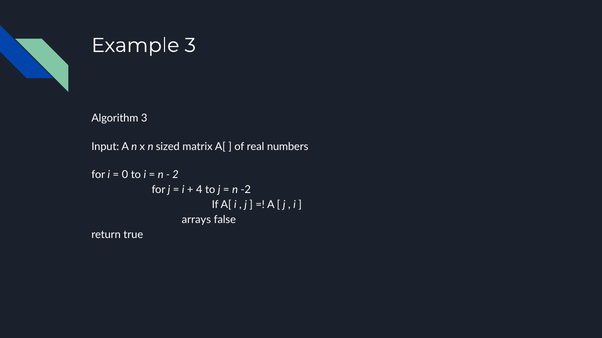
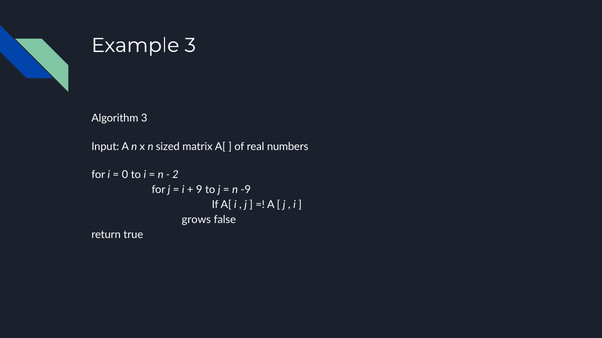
4: 4 -> 9
-2: -2 -> -9
arrays: arrays -> grows
